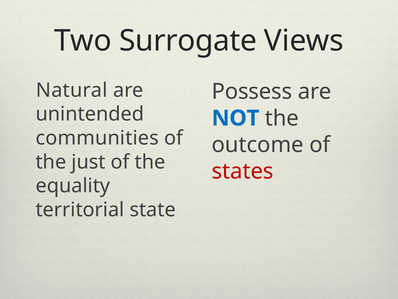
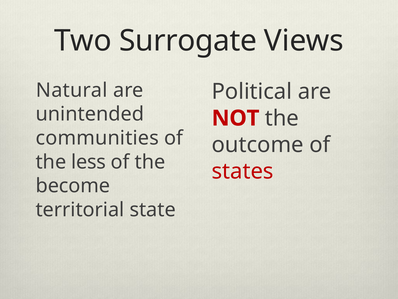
Possess: Possess -> Political
NOT colour: blue -> red
just: just -> less
equality: equality -> become
